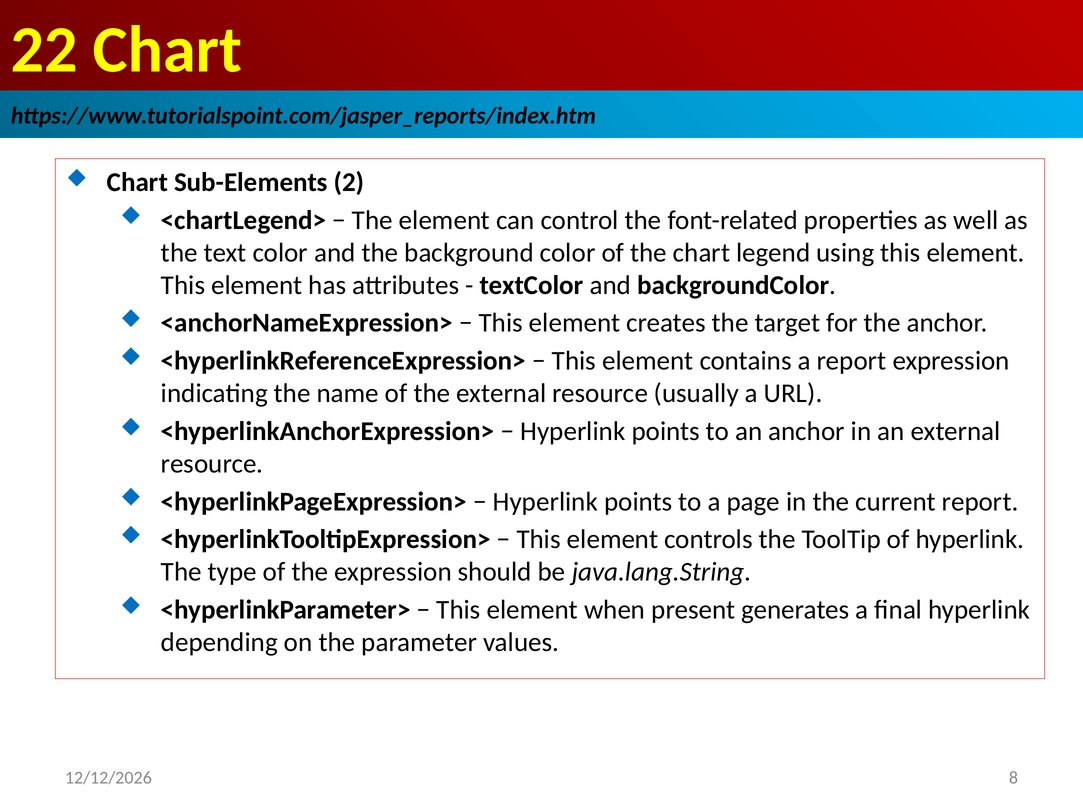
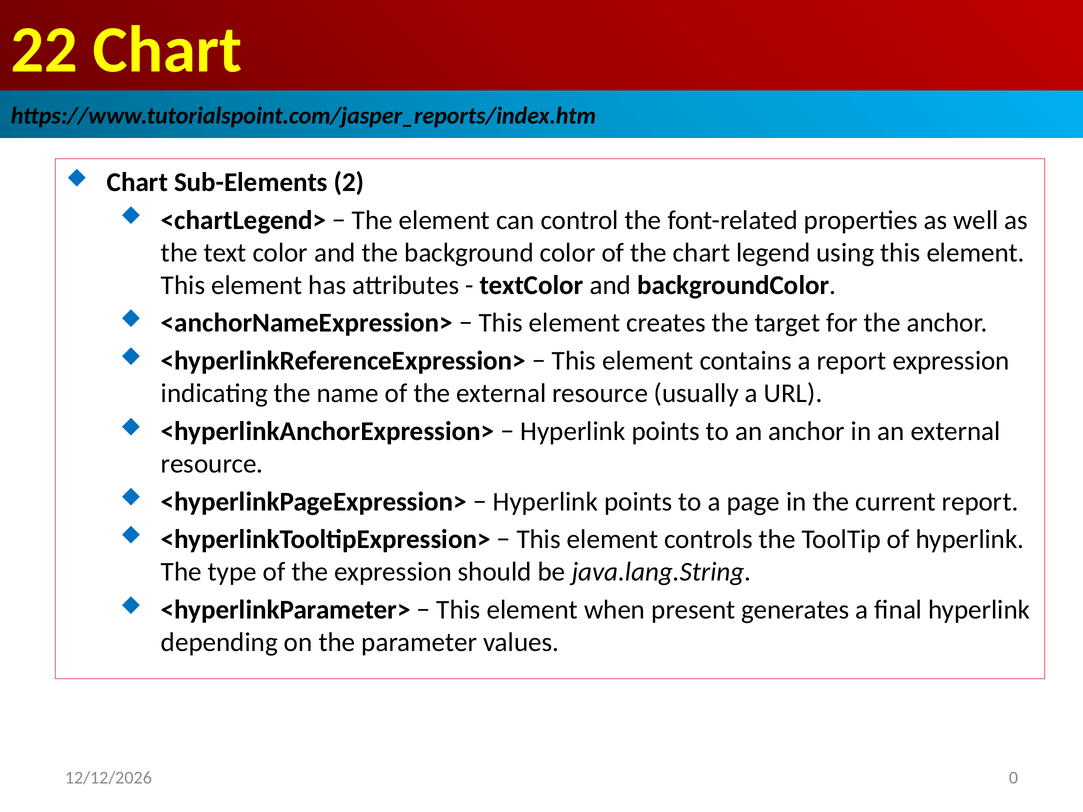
8: 8 -> 0
